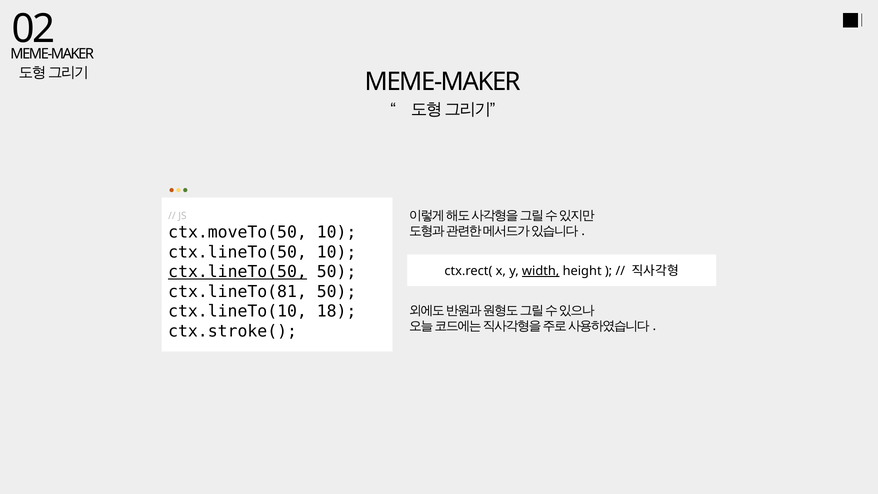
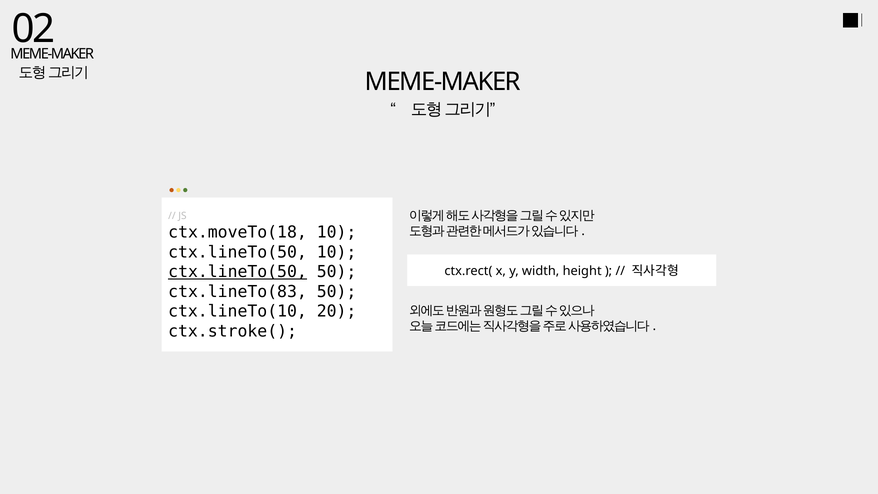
ctx.moveTo(50: ctx.moveTo(50 -> ctx.moveTo(18
width underline: present -> none
ctx.lineTo(81: ctx.lineTo(81 -> ctx.lineTo(83
18: 18 -> 20
